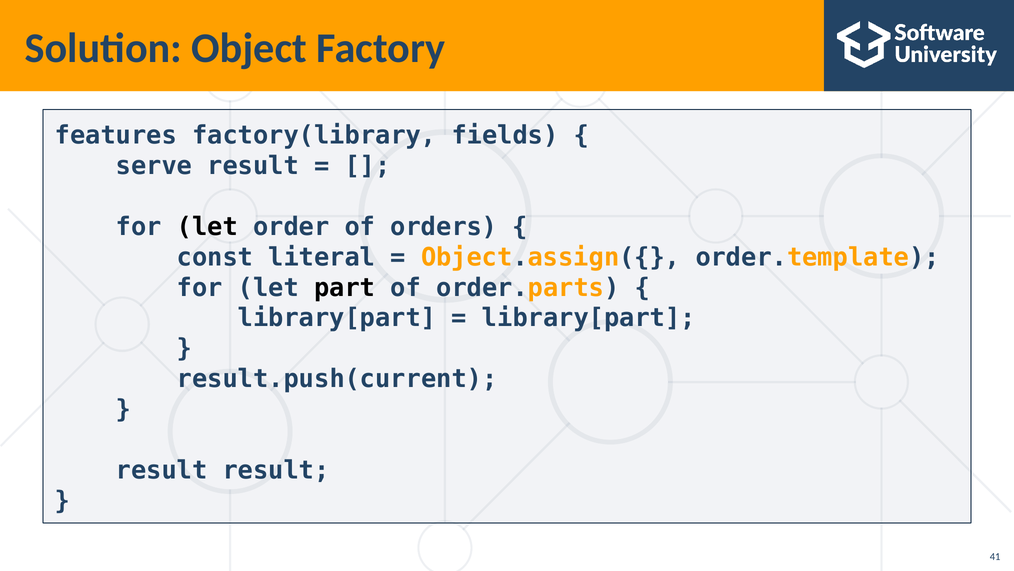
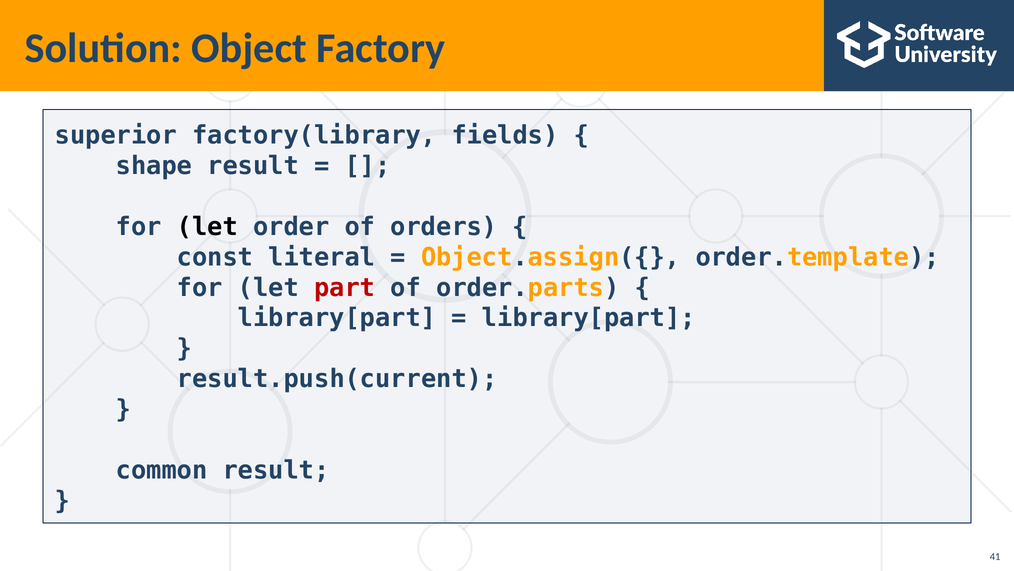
features: features -> superior
serve: serve -> shape
part colour: black -> red
result at (162, 470): result -> common
